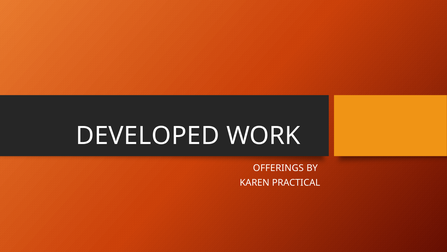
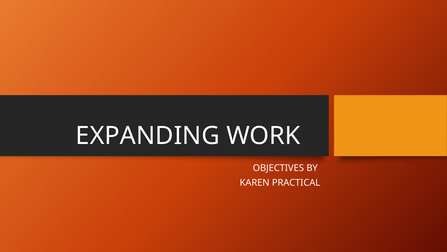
DEVELOPED: DEVELOPED -> EXPANDING
OFFERINGS: OFFERINGS -> OBJECTIVES
